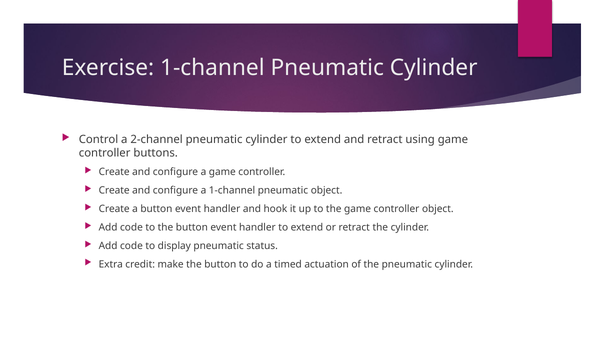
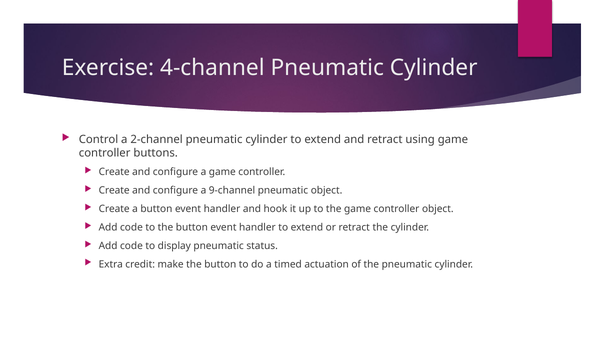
Exercise 1-channel: 1-channel -> 4-channel
a 1-channel: 1-channel -> 9-channel
